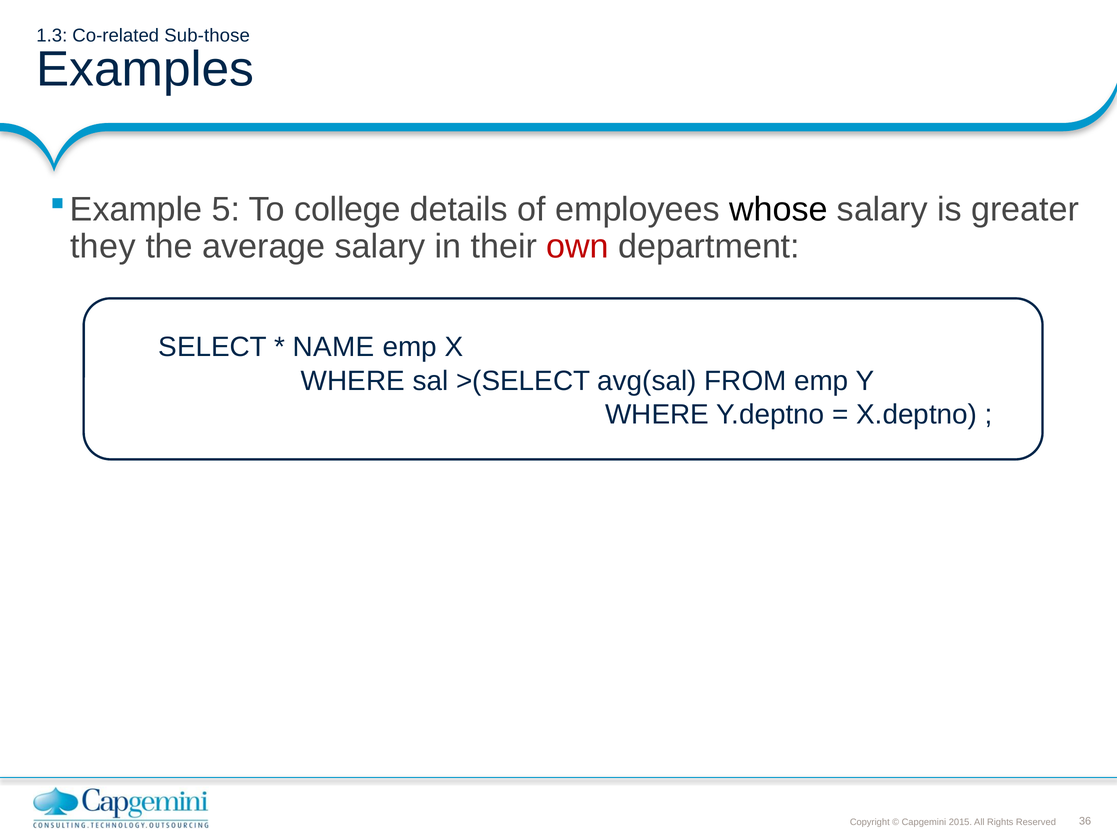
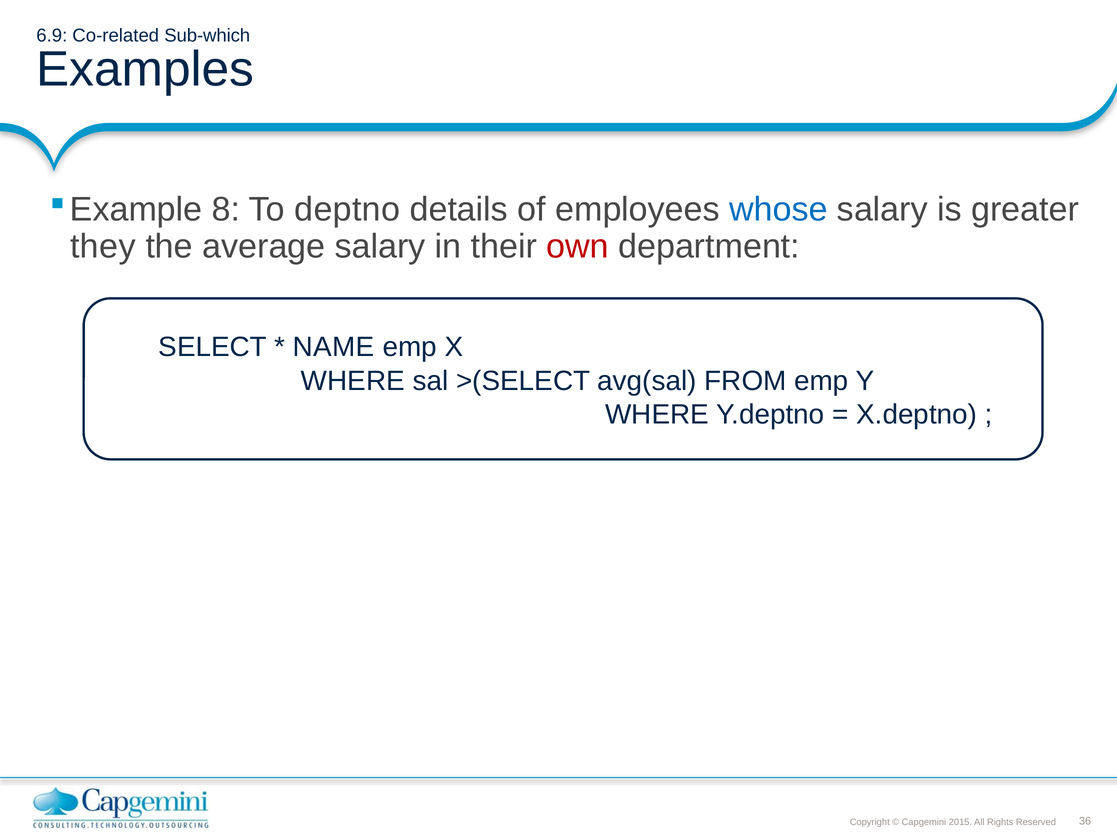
1.3: 1.3 -> 6.9
Sub-those: Sub-those -> Sub-which
5: 5 -> 8
college: college -> deptno
whose colour: black -> blue
